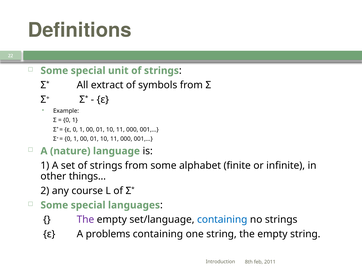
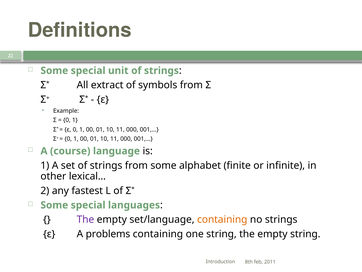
nature: nature -> course
things…: things… -> lexical…
course: course -> fastest
containing at (222, 219) colour: blue -> orange
